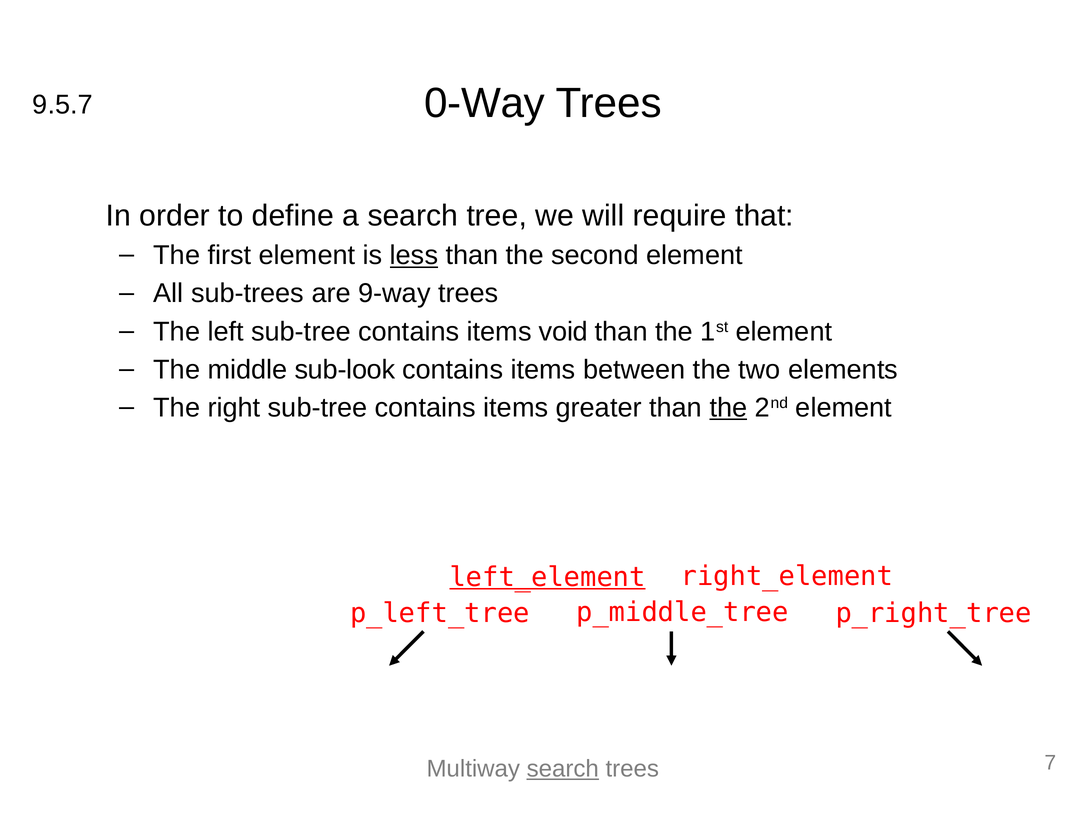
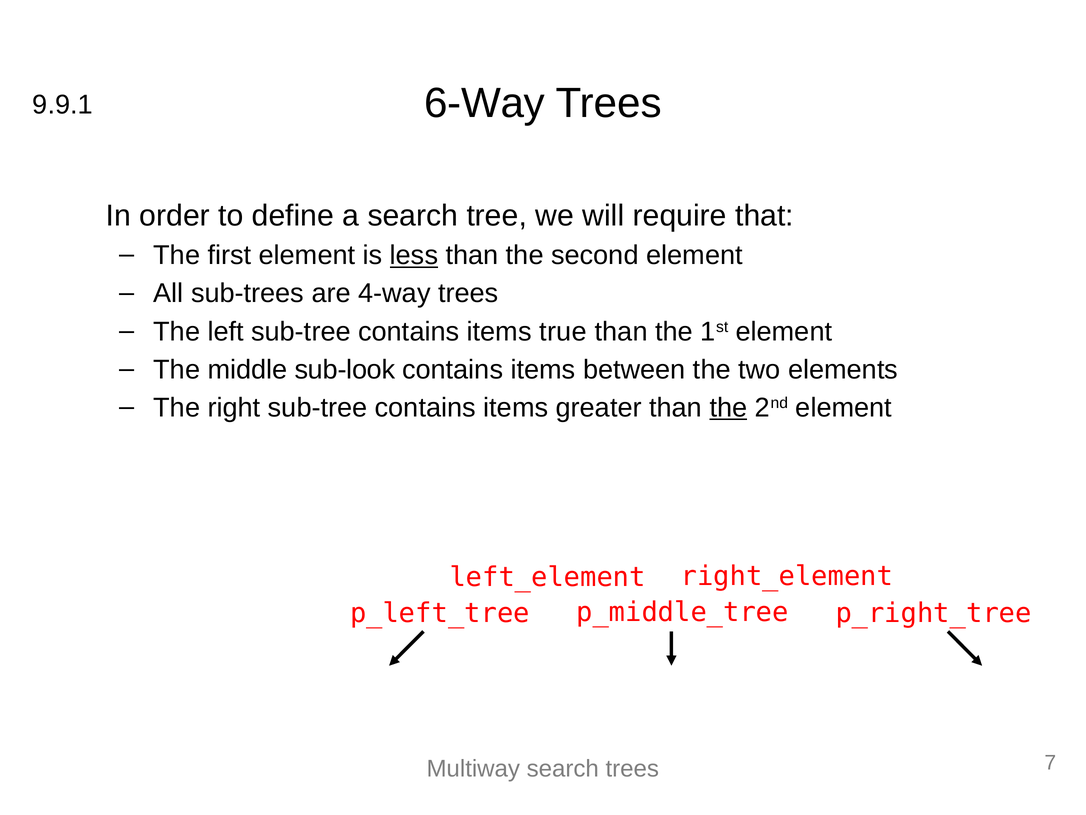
0-Way: 0-Way -> 6-Way
9.5.7: 9.5.7 -> 9.9.1
9-way: 9-way -> 4-way
void: void -> true
left_element underline: present -> none
search at (563, 769) underline: present -> none
